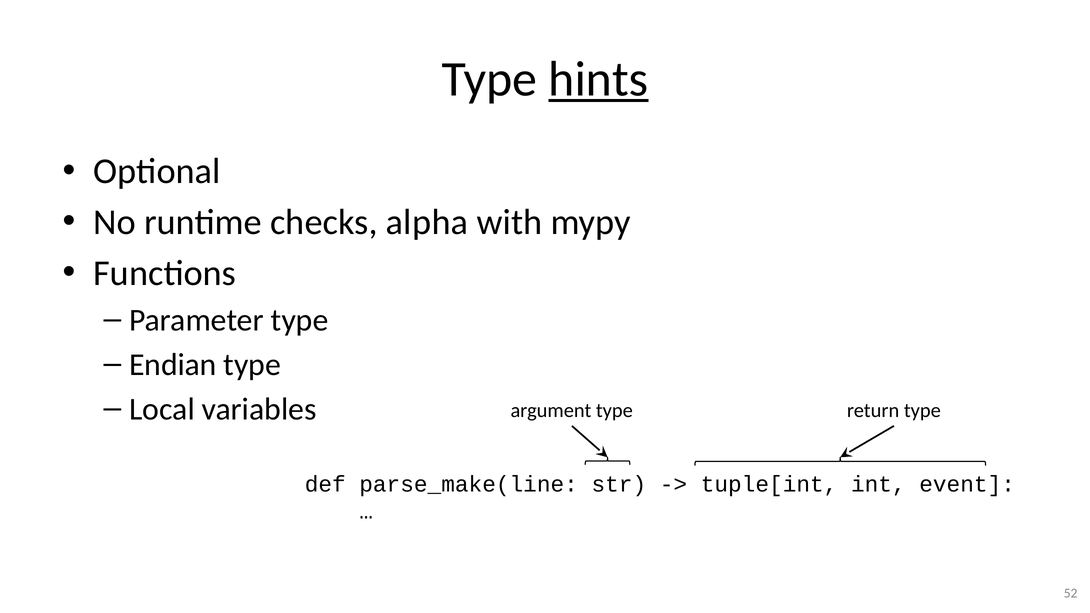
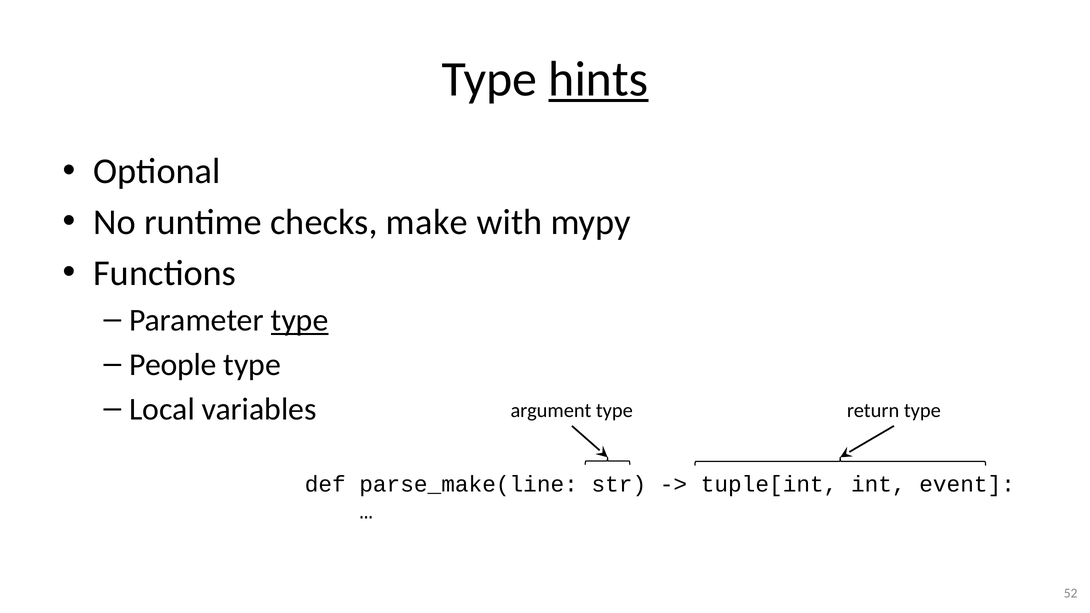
alpha: alpha -> make
type at (300, 320) underline: none -> present
Endian: Endian -> People
